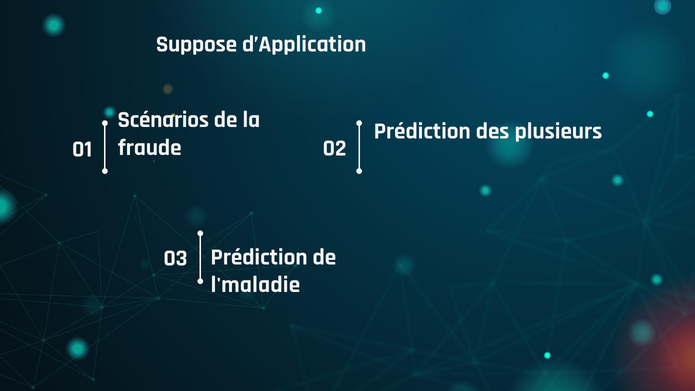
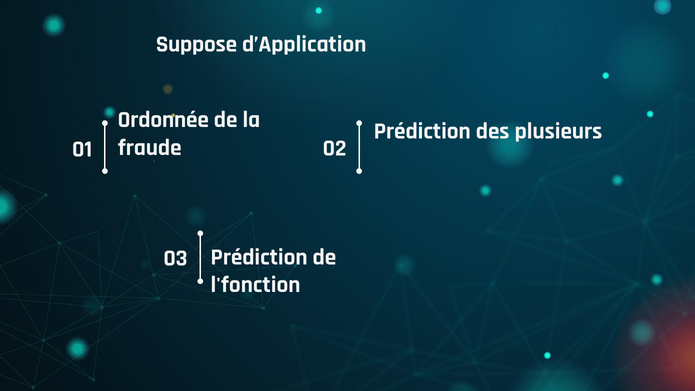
Scénarios: Scénarios -> Ordonnée
l'maladie: l'maladie -> l'fonction
